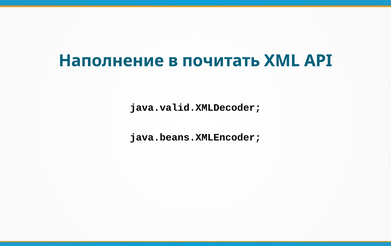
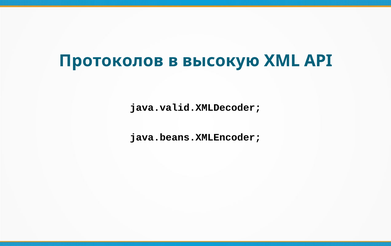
Наполнение: Наполнение -> Протоколов
почитать: почитать -> высокую
